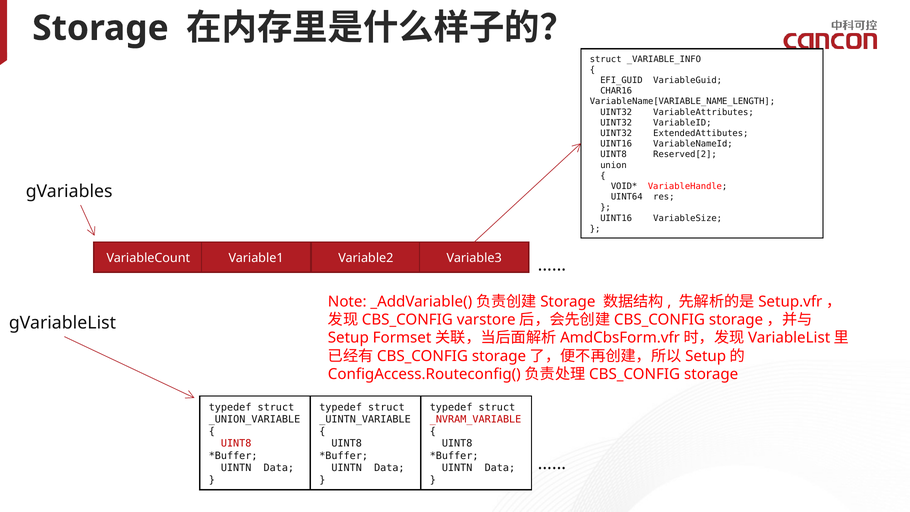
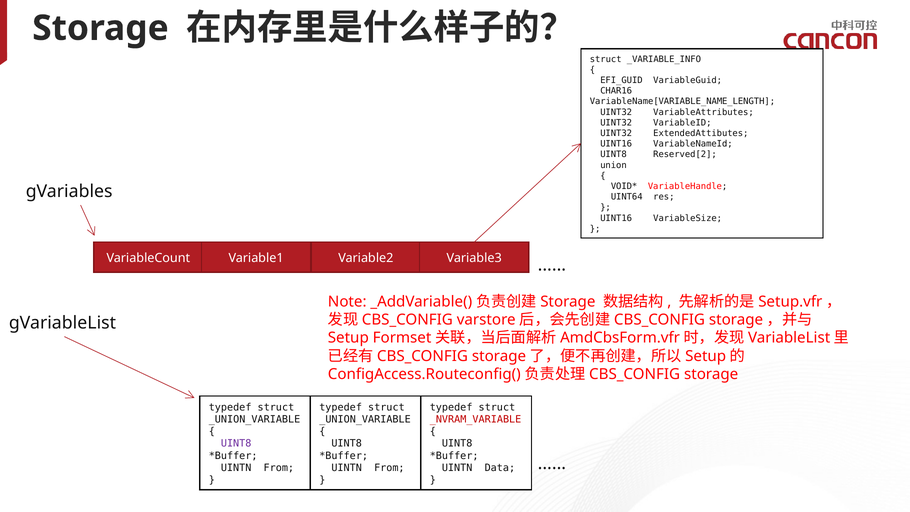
_UINTN_VARIABLE at (365, 419): _UINTN_VARIABLE -> _UNION_VARIABLE
UINT8 at (236, 443) colour: red -> purple
Data at (279, 468): Data -> From
Data at (389, 468): Data -> From
